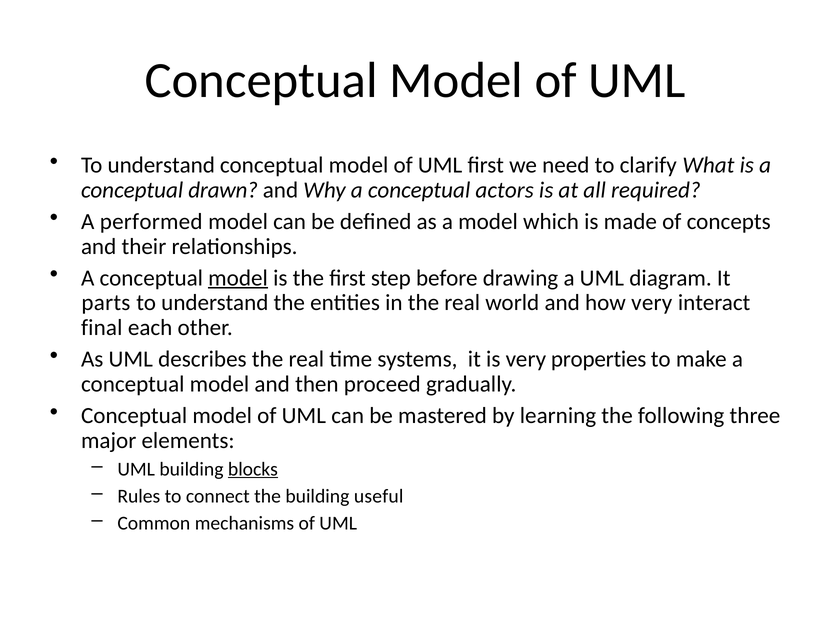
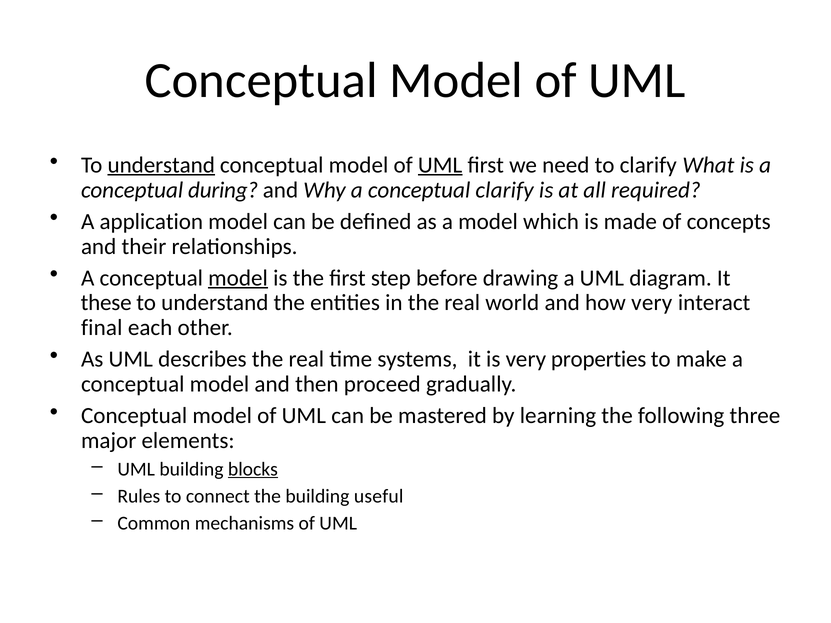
understand at (161, 165) underline: none -> present
UML at (440, 165) underline: none -> present
drawn: drawn -> during
conceptual actors: actors -> clarify
performed: performed -> application
parts: parts -> these
